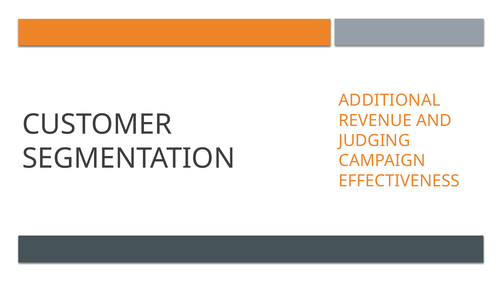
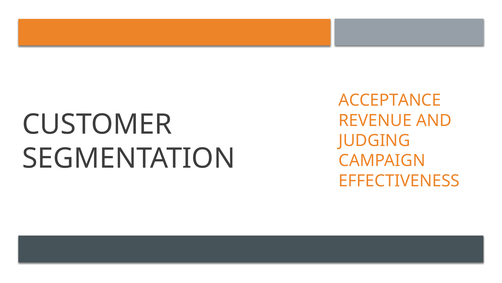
ADDITIONAL: ADDITIONAL -> ACCEPTANCE
